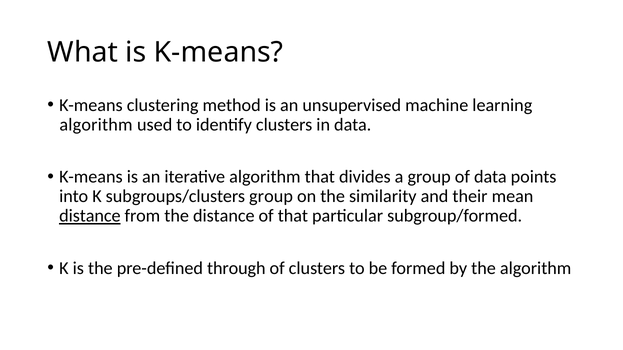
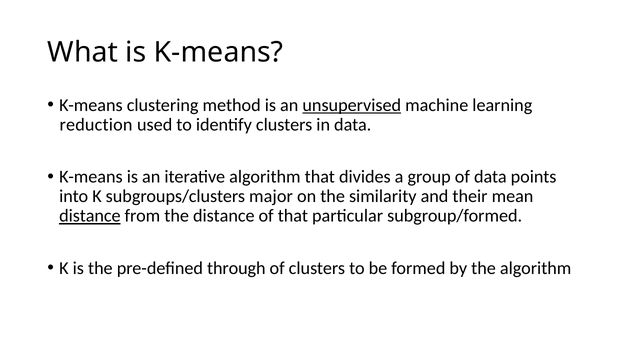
unsupervised underline: none -> present
algorithm at (96, 125): algorithm -> reduction
subgroups/clusters group: group -> major
